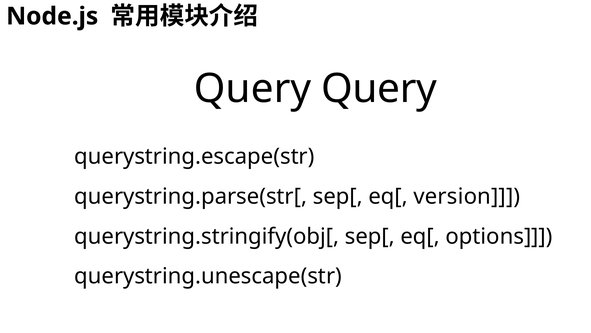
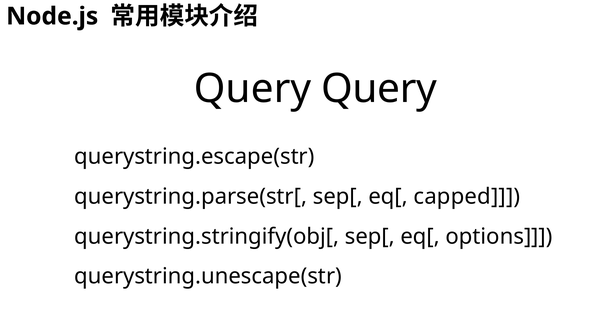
version: version -> capped
